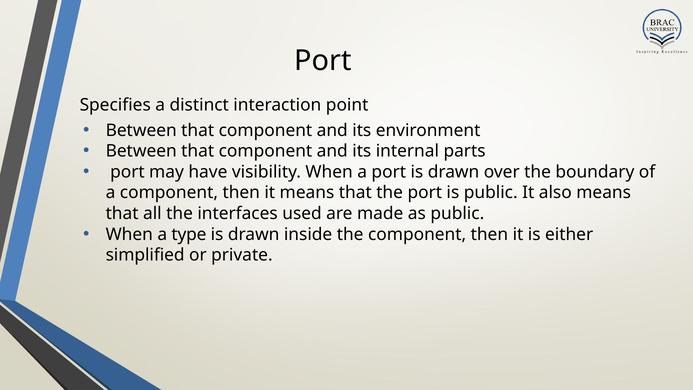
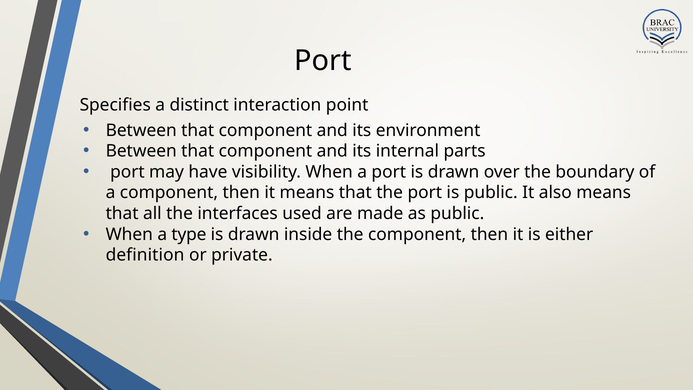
simplified: simplified -> definition
